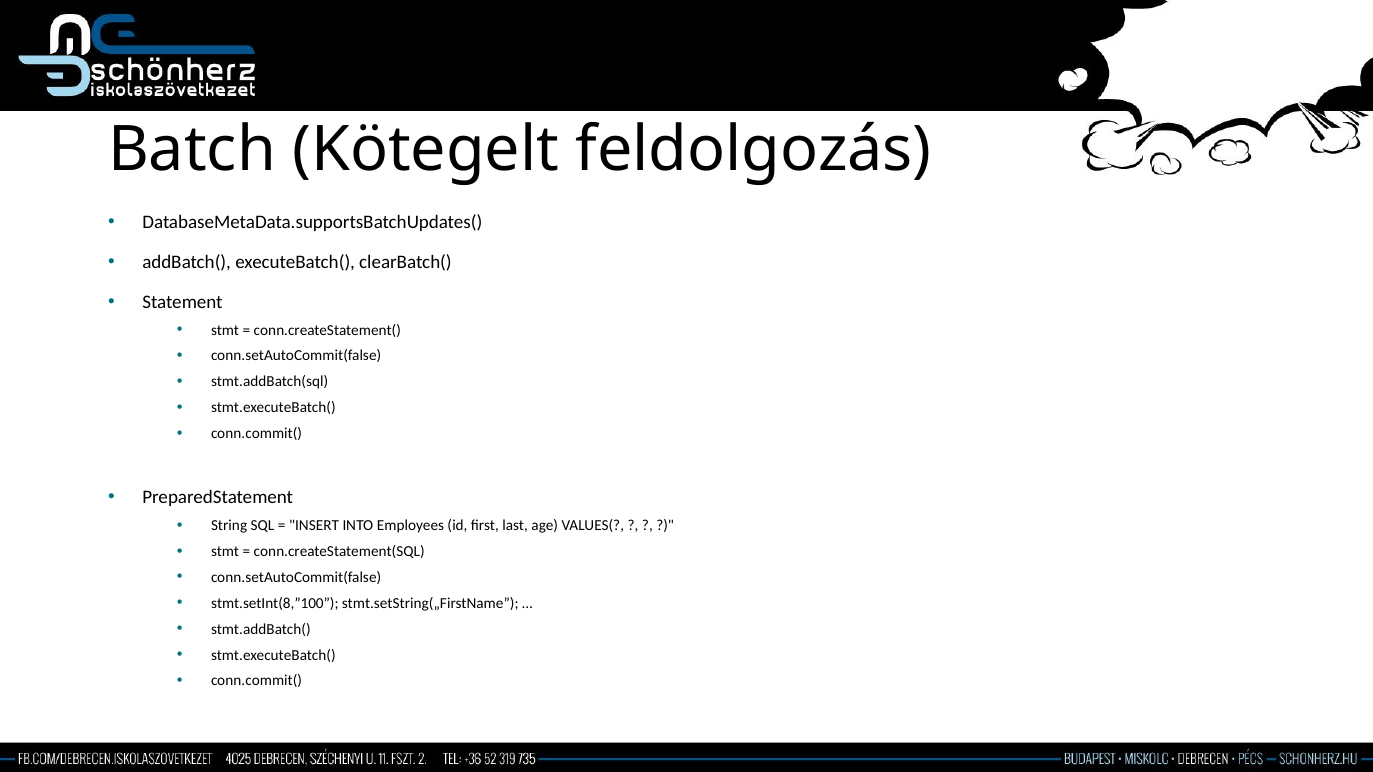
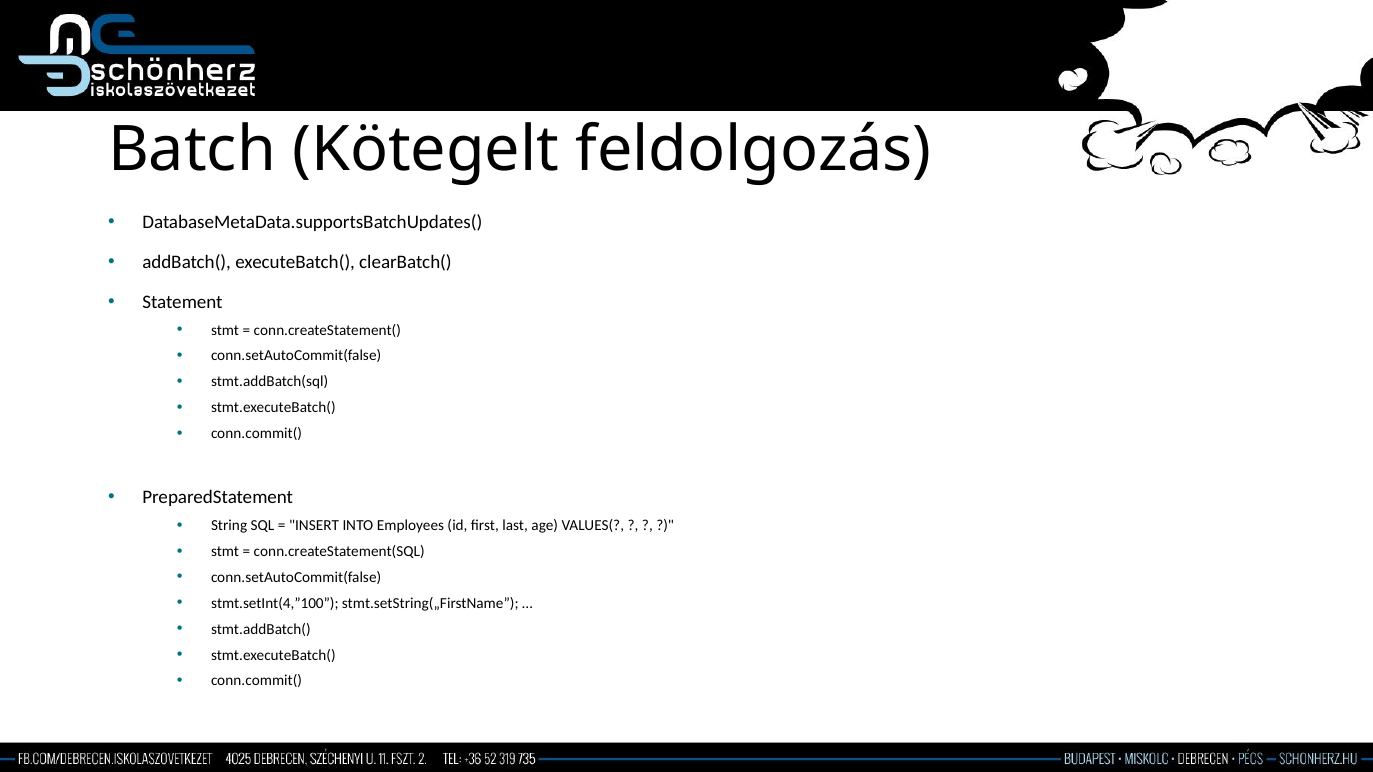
stmt.setInt(8,”100: stmt.setInt(8,”100 -> stmt.setInt(4,”100
